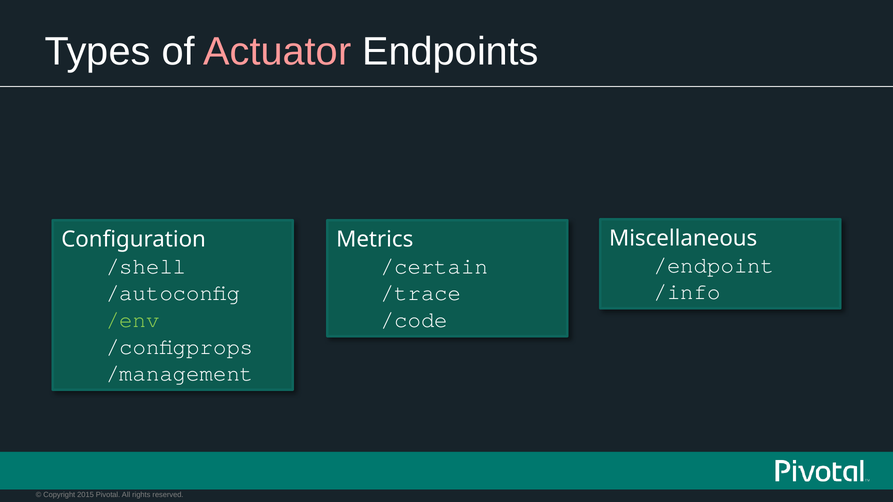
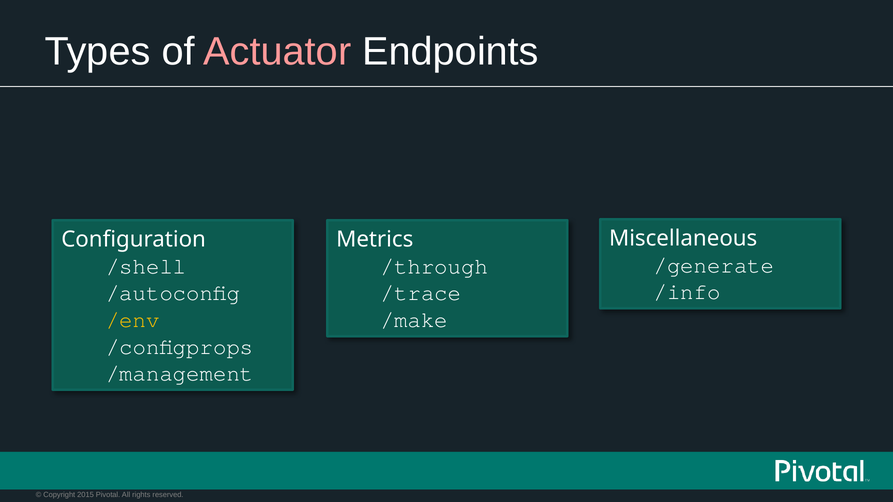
/endpoint: /endpoint -> /generate
/certain: /certain -> /through
/env colour: light green -> yellow
/code: /code -> /make
